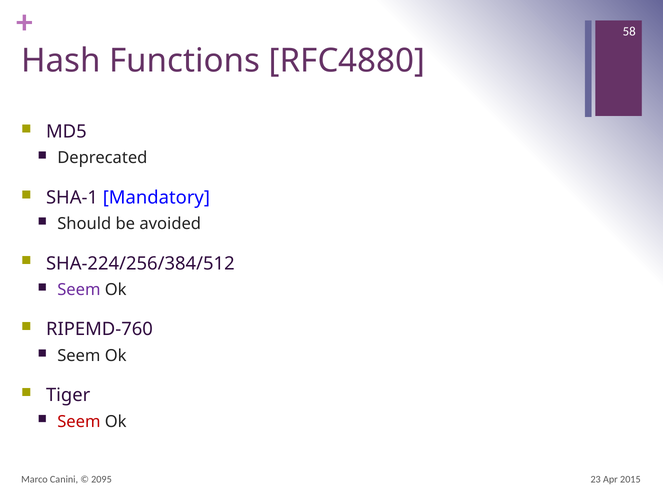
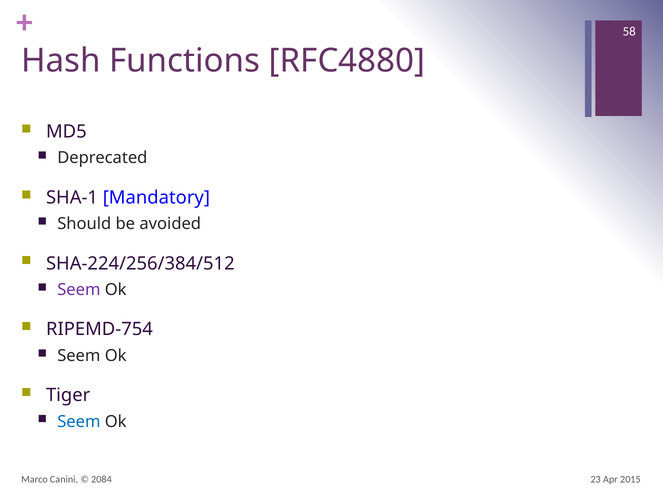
RIPEMD-760: RIPEMD-760 -> RIPEMD-754
Seem at (79, 422) colour: red -> blue
2095: 2095 -> 2084
